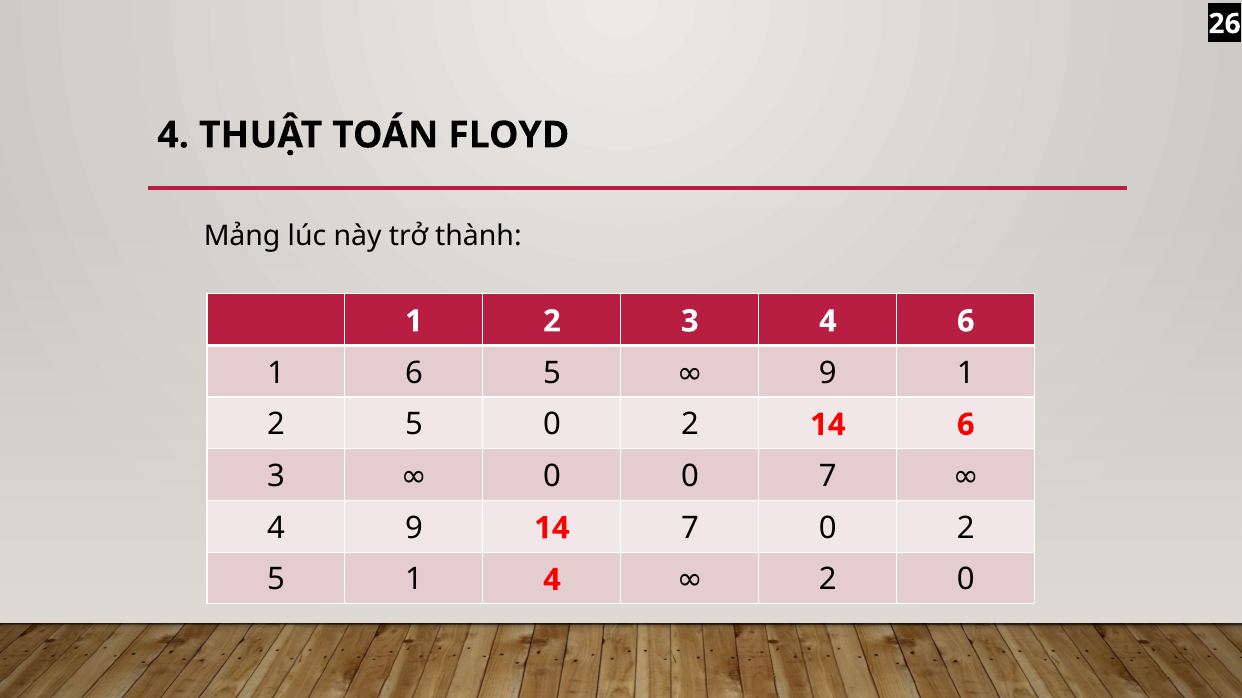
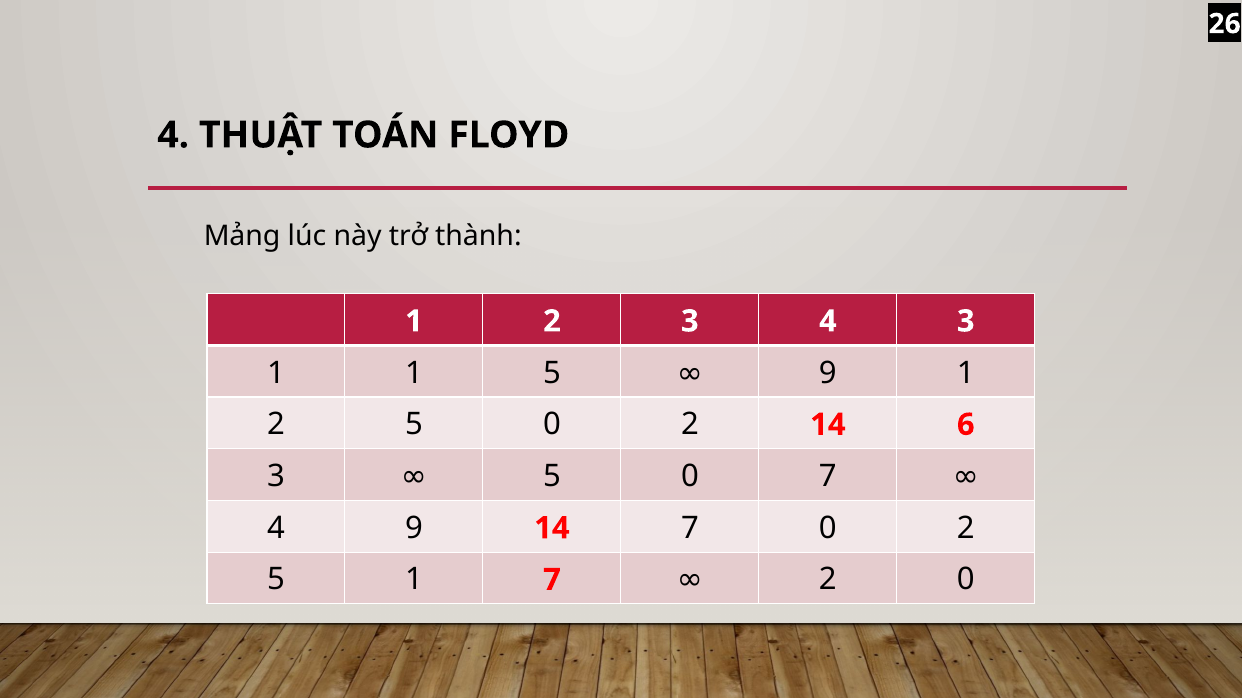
4 6: 6 -> 3
1 6: 6 -> 1
0 at (552, 477): 0 -> 5
1 4: 4 -> 7
